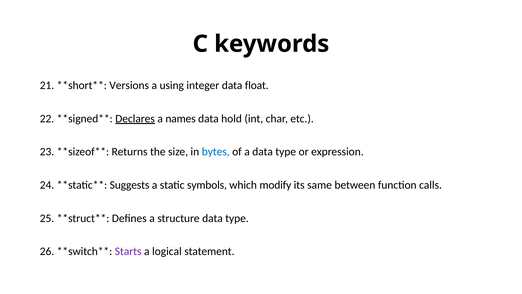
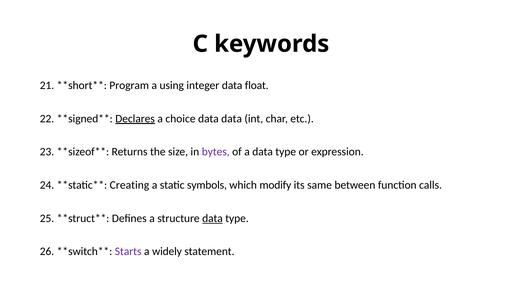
Versions: Versions -> Program
names: names -> choice
data hold: hold -> data
bytes colour: blue -> purple
Suggests: Suggests -> Creating
data at (212, 218) underline: none -> present
logical: logical -> widely
